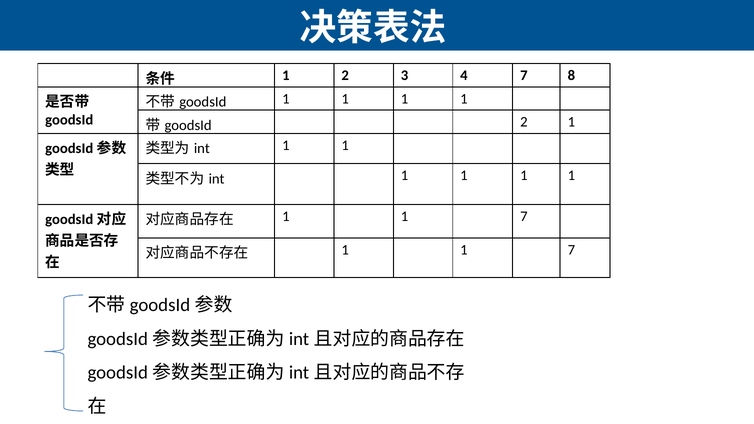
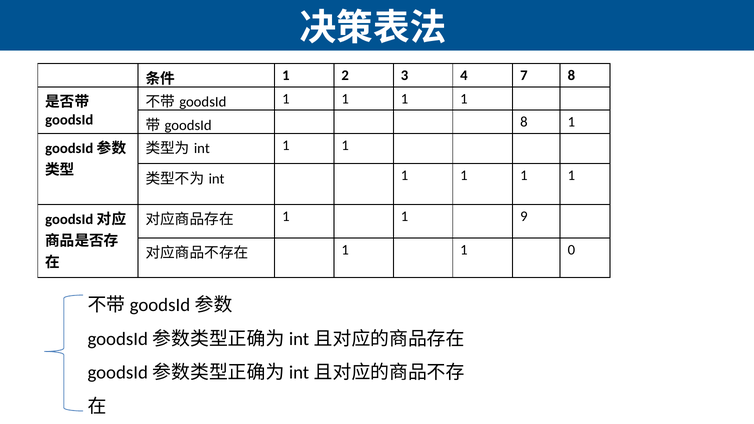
2 at (524, 122): 2 -> 8
7 at (524, 217): 7 -> 9
7 at (571, 250): 7 -> 0
